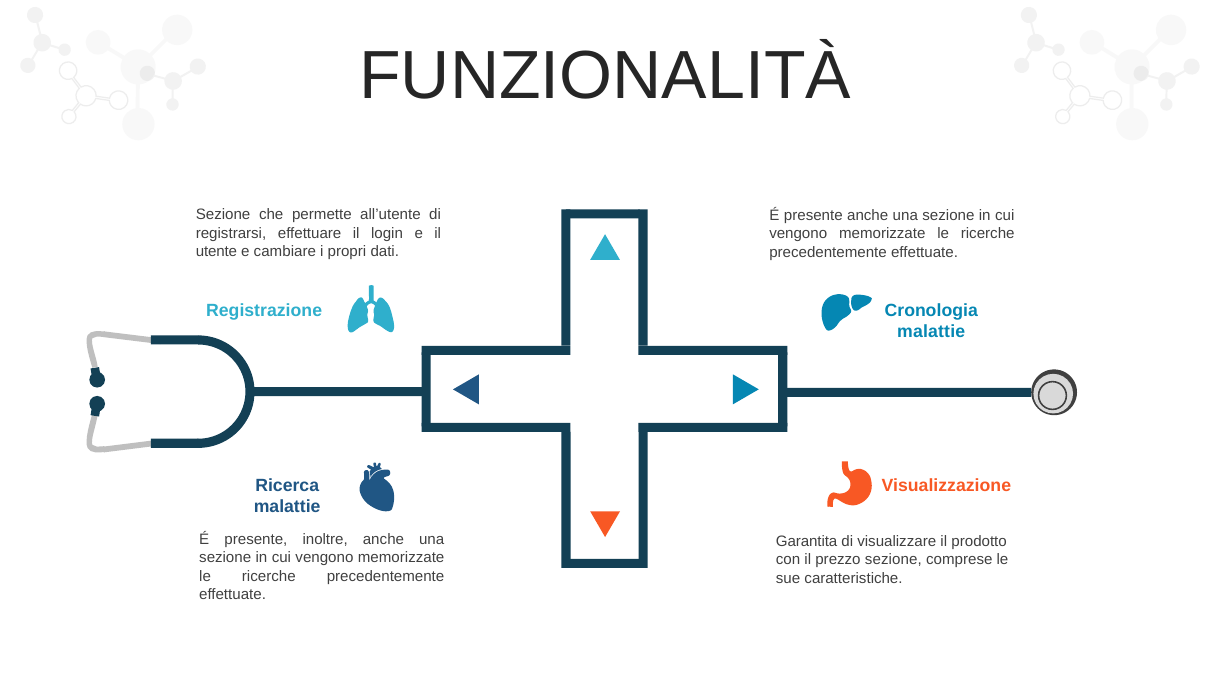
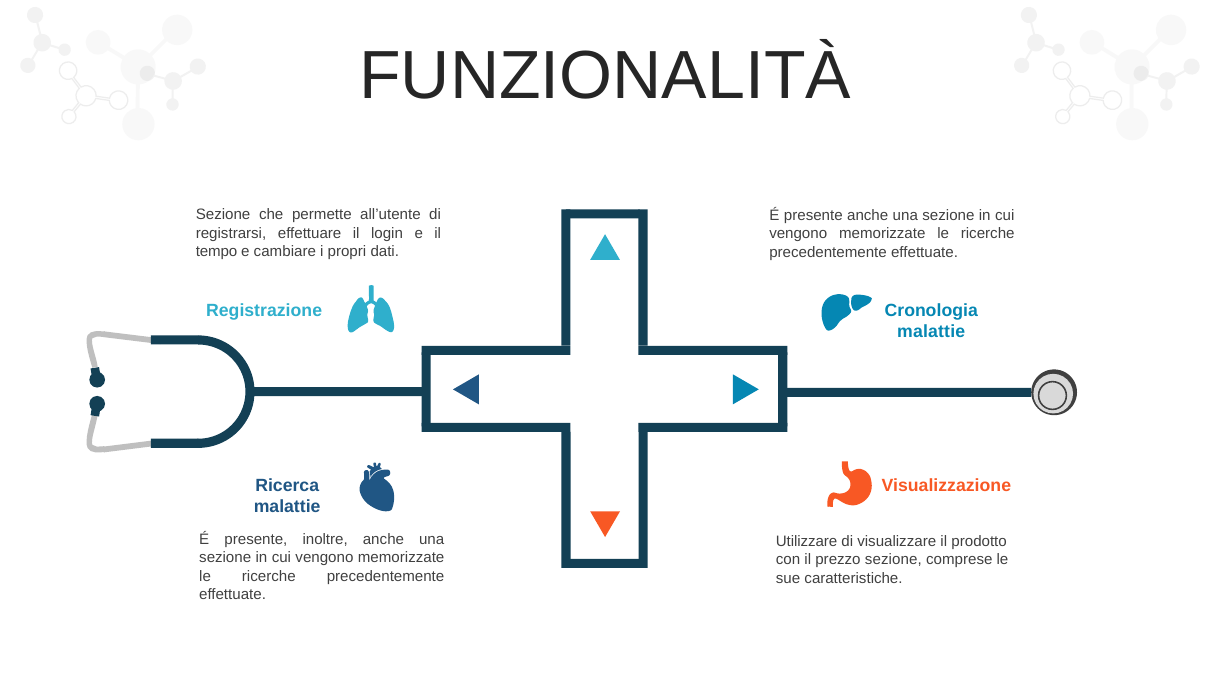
utente: utente -> tempo
Garantita: Garantita -> Utilizzare
